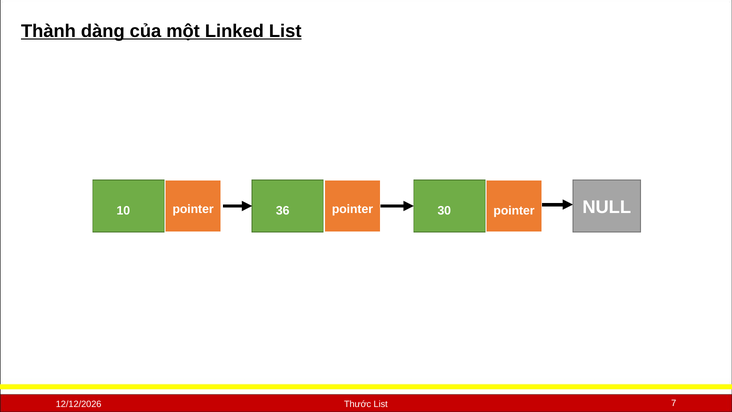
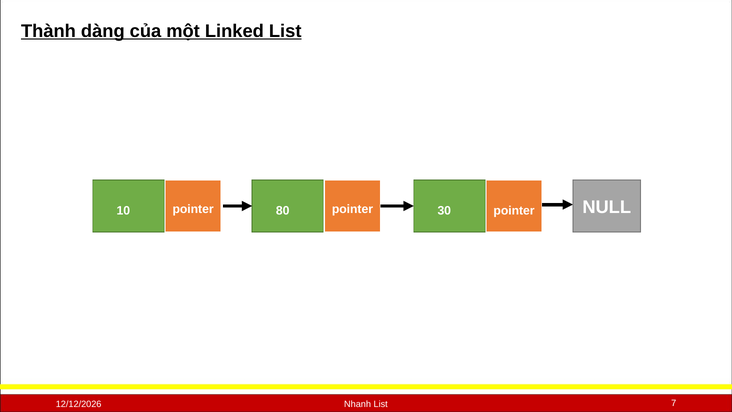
36: 36 -> 80
Thước: Thước -> Nhanh
